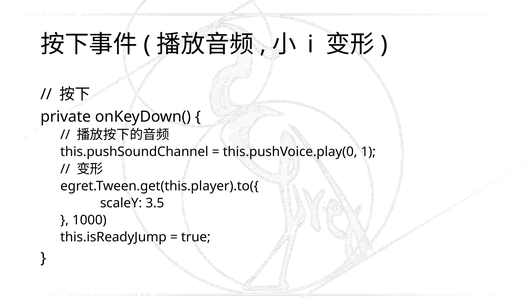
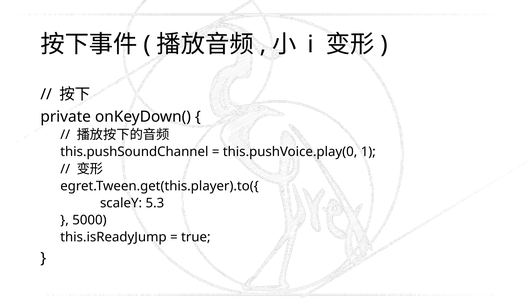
3.5: 3.5 -> 5.3
1000: 1000 -> 5000
